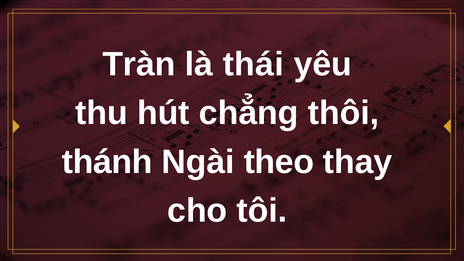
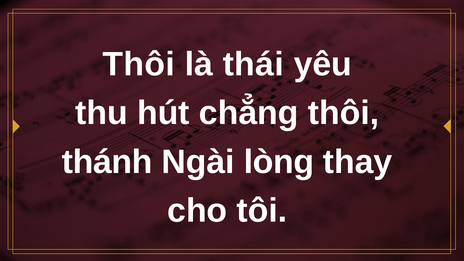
Tràn at (139, 64): Tràn -> Thôi
theo: theo -> lòng
